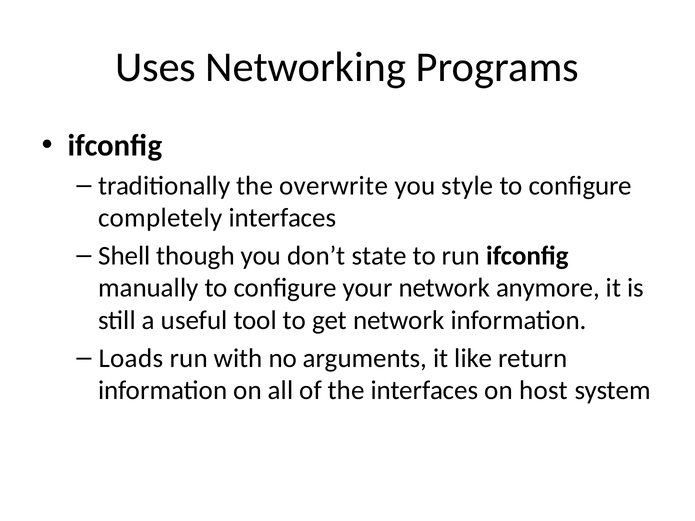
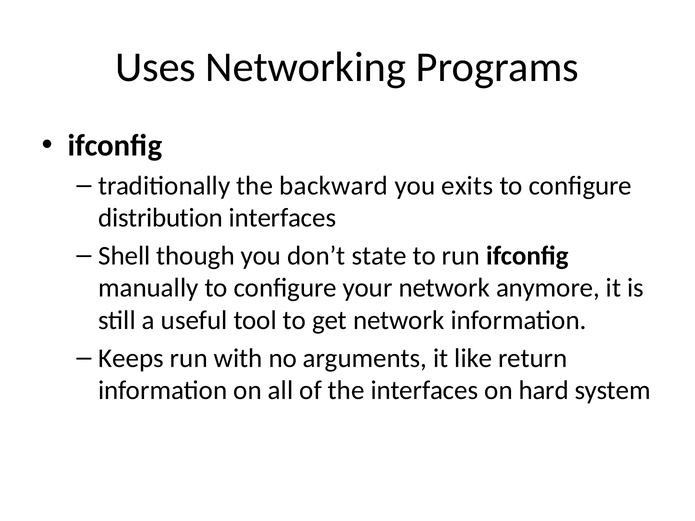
overwrite: overwrite -> backward
style: style -> exits
completely: completely -> distribution
Loads: Loads -> Keeps
host: host -> hard
